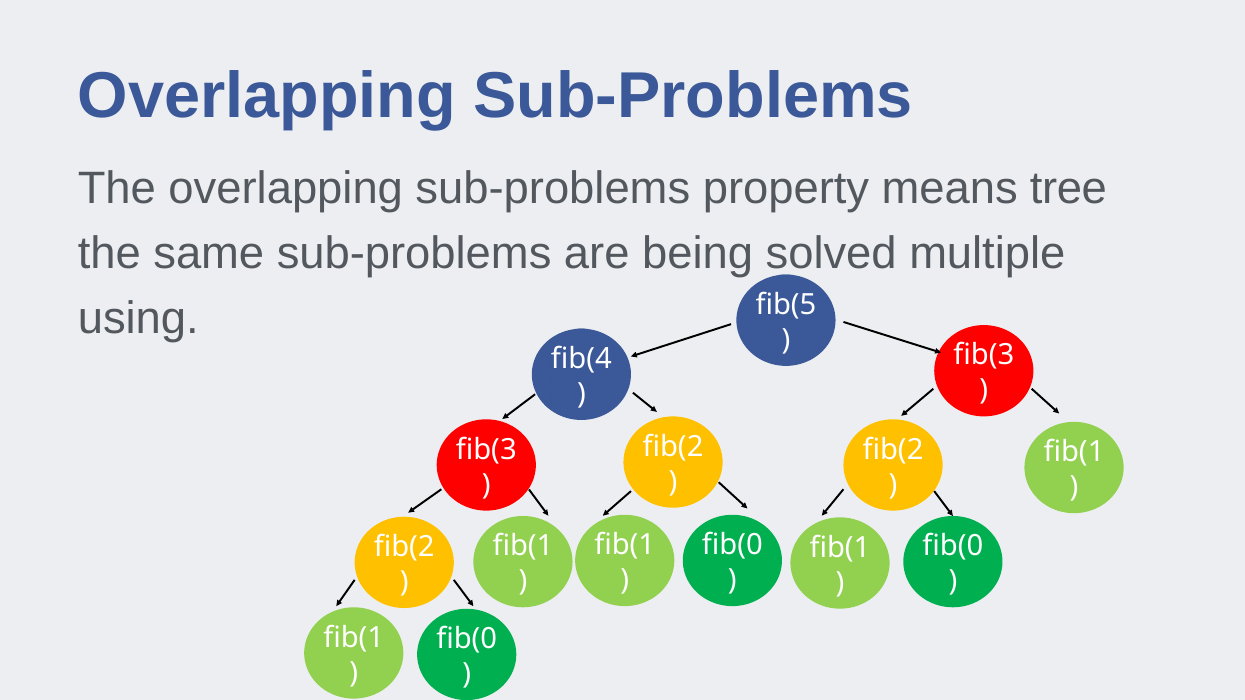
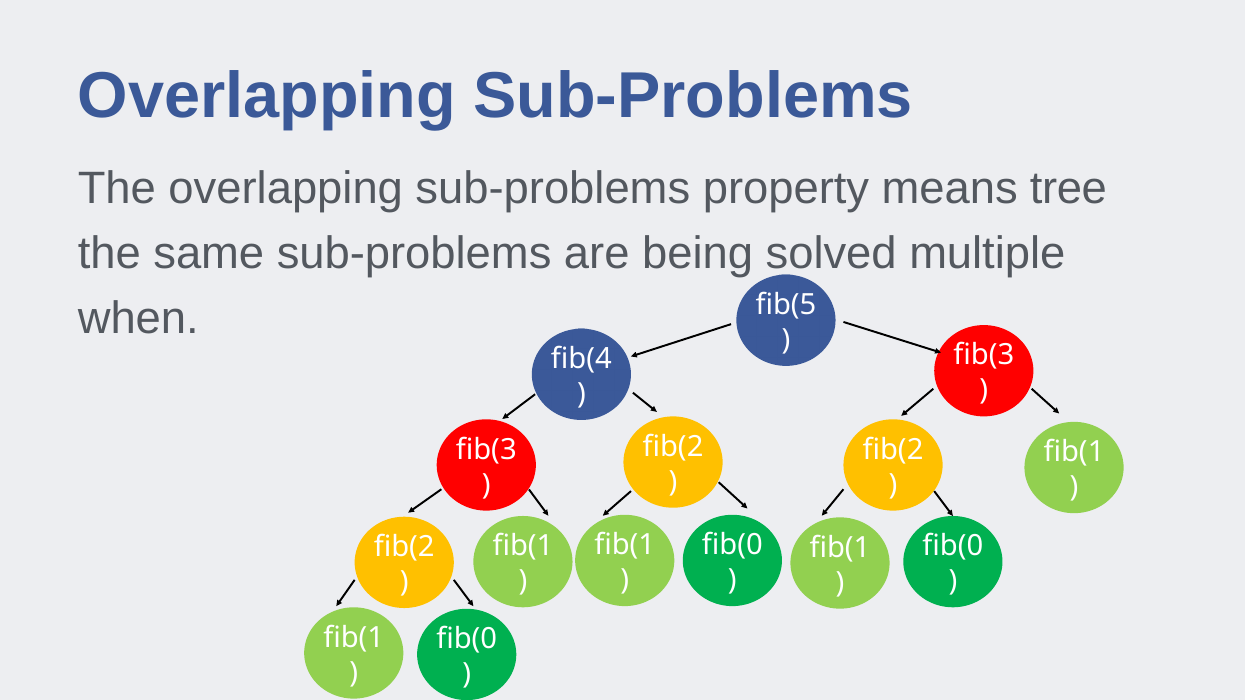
using: using -> when
